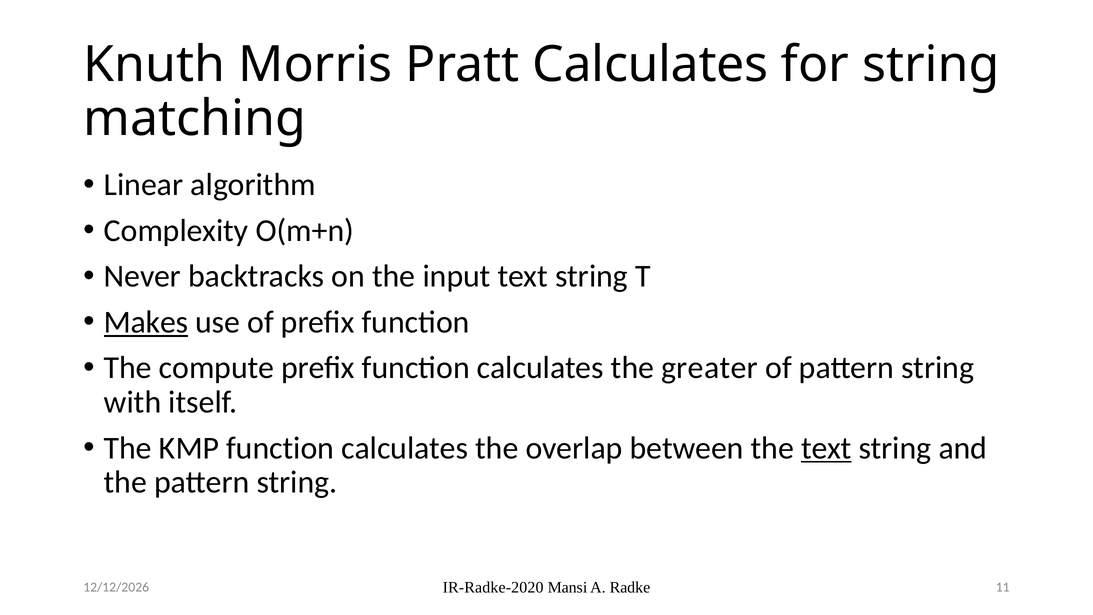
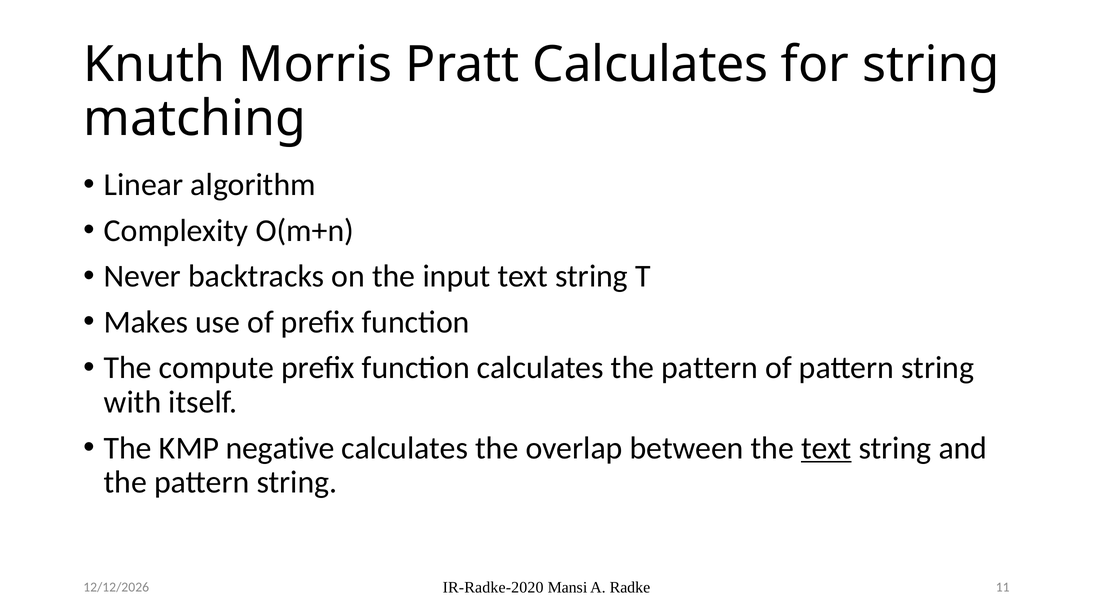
Makes underline: present -> none
calculates the greater: greater -> pattern
KMP function: function -> negative
